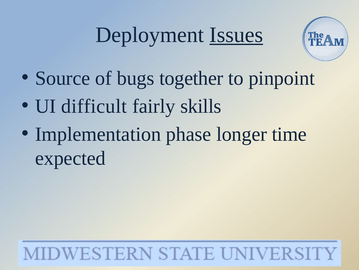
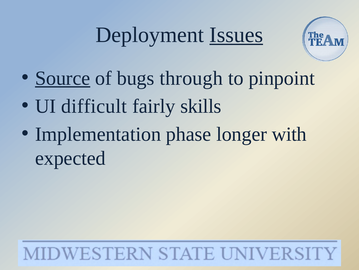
Source underline: none -> present
together: together -> through
time: time -> with
